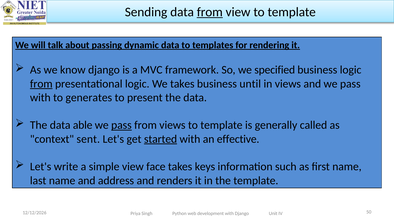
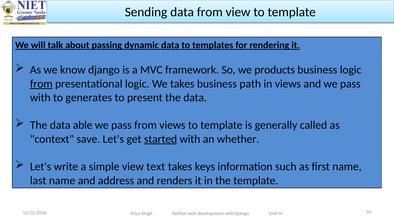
from at (210, 12) underline: present -> none
specified: specified -> products
until: until -> path
pass at (121, 125) underline: present -> none
sent: sent -> save
effective: effective -> whether
face: face -> text
